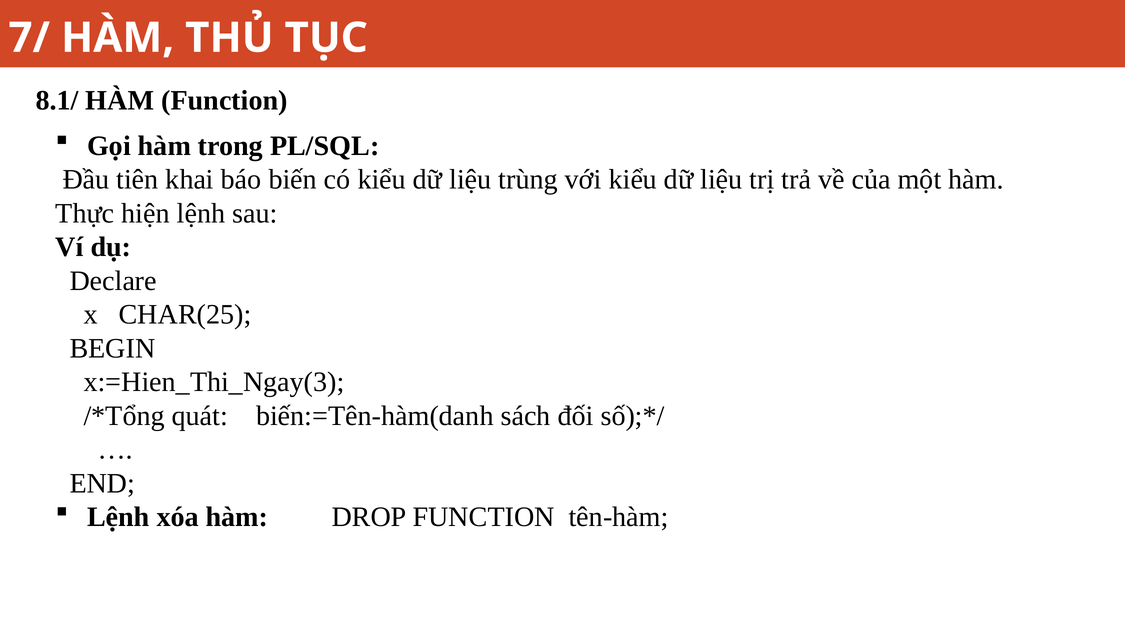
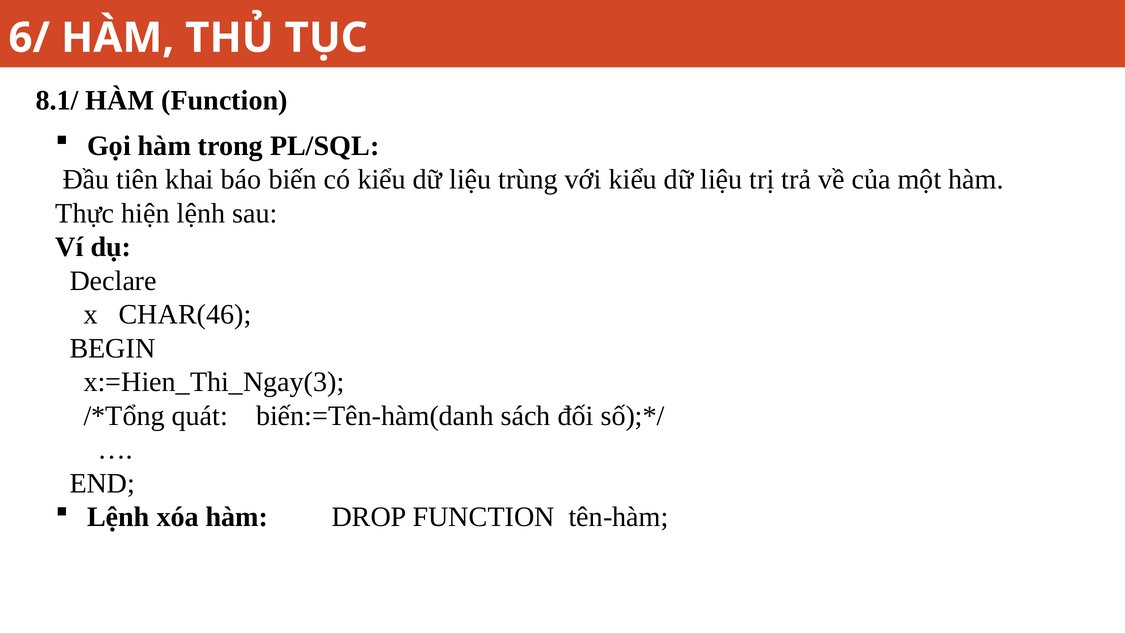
7/: 7/ -> 6/
CHAR(25: CHAR(25 -> CHAR(46
